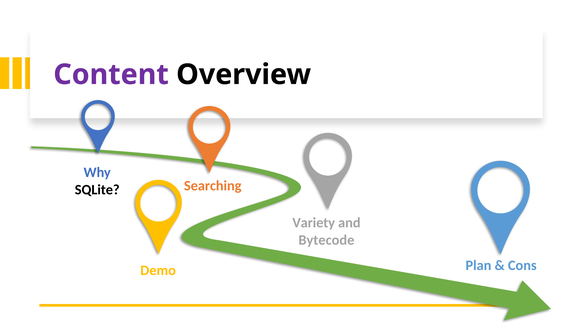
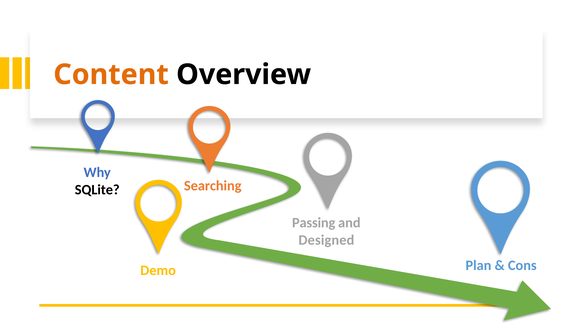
Content colour: purple -> orange
Variety: Variety -> Passing
Bytecode: Bytecode -> Designed
